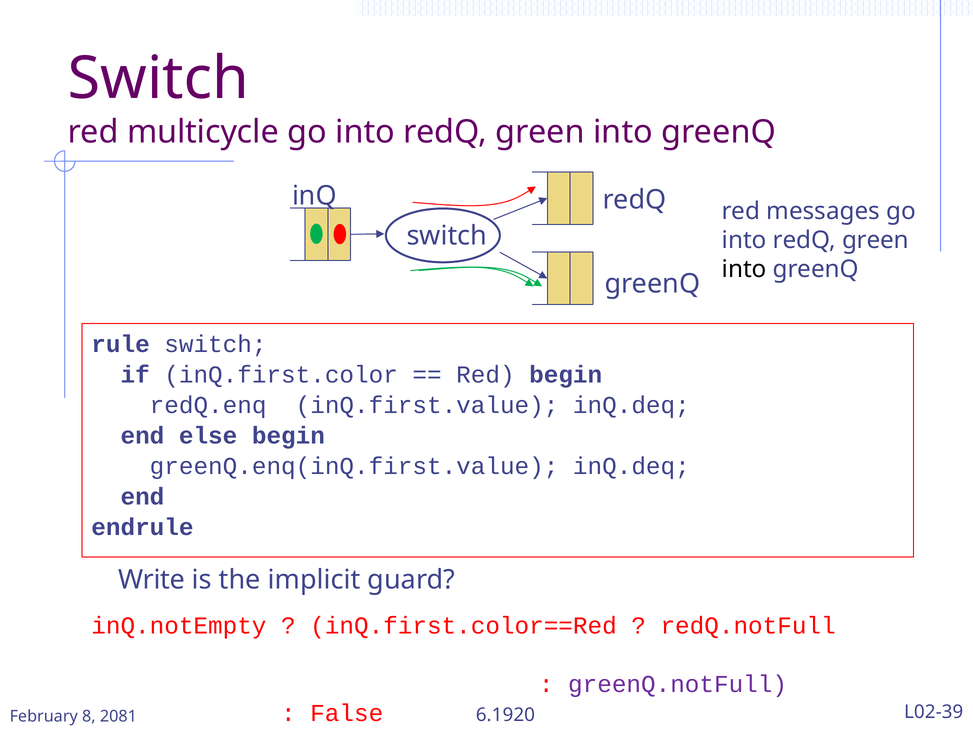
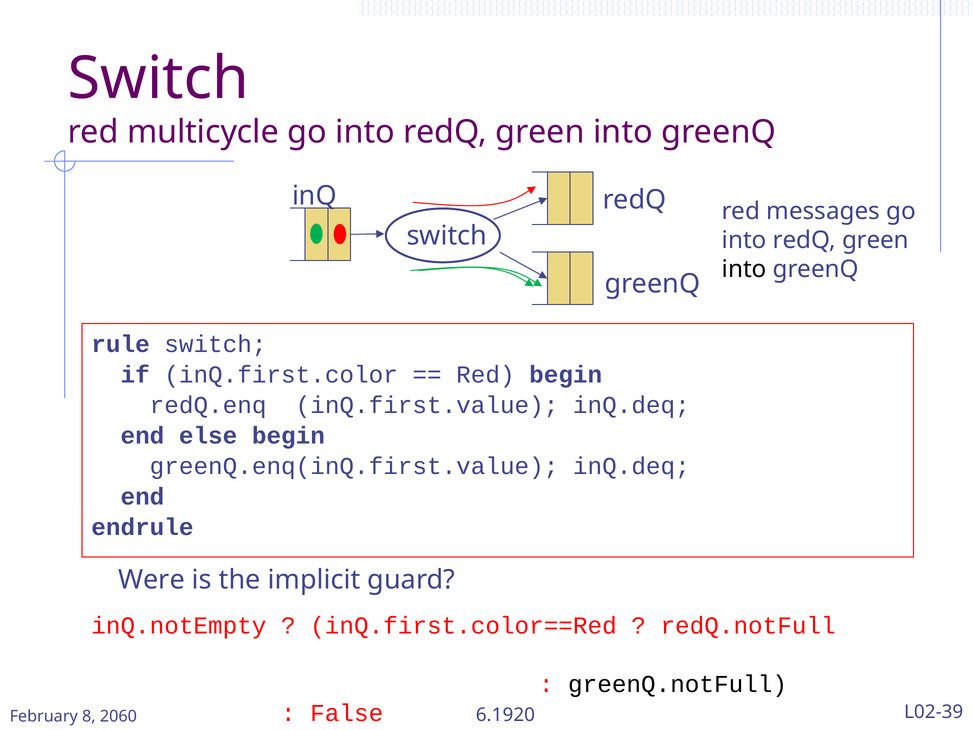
Write: Write -> Were
greenQ.notFull colour: purple -> black
2081: 2081 -> 2060
